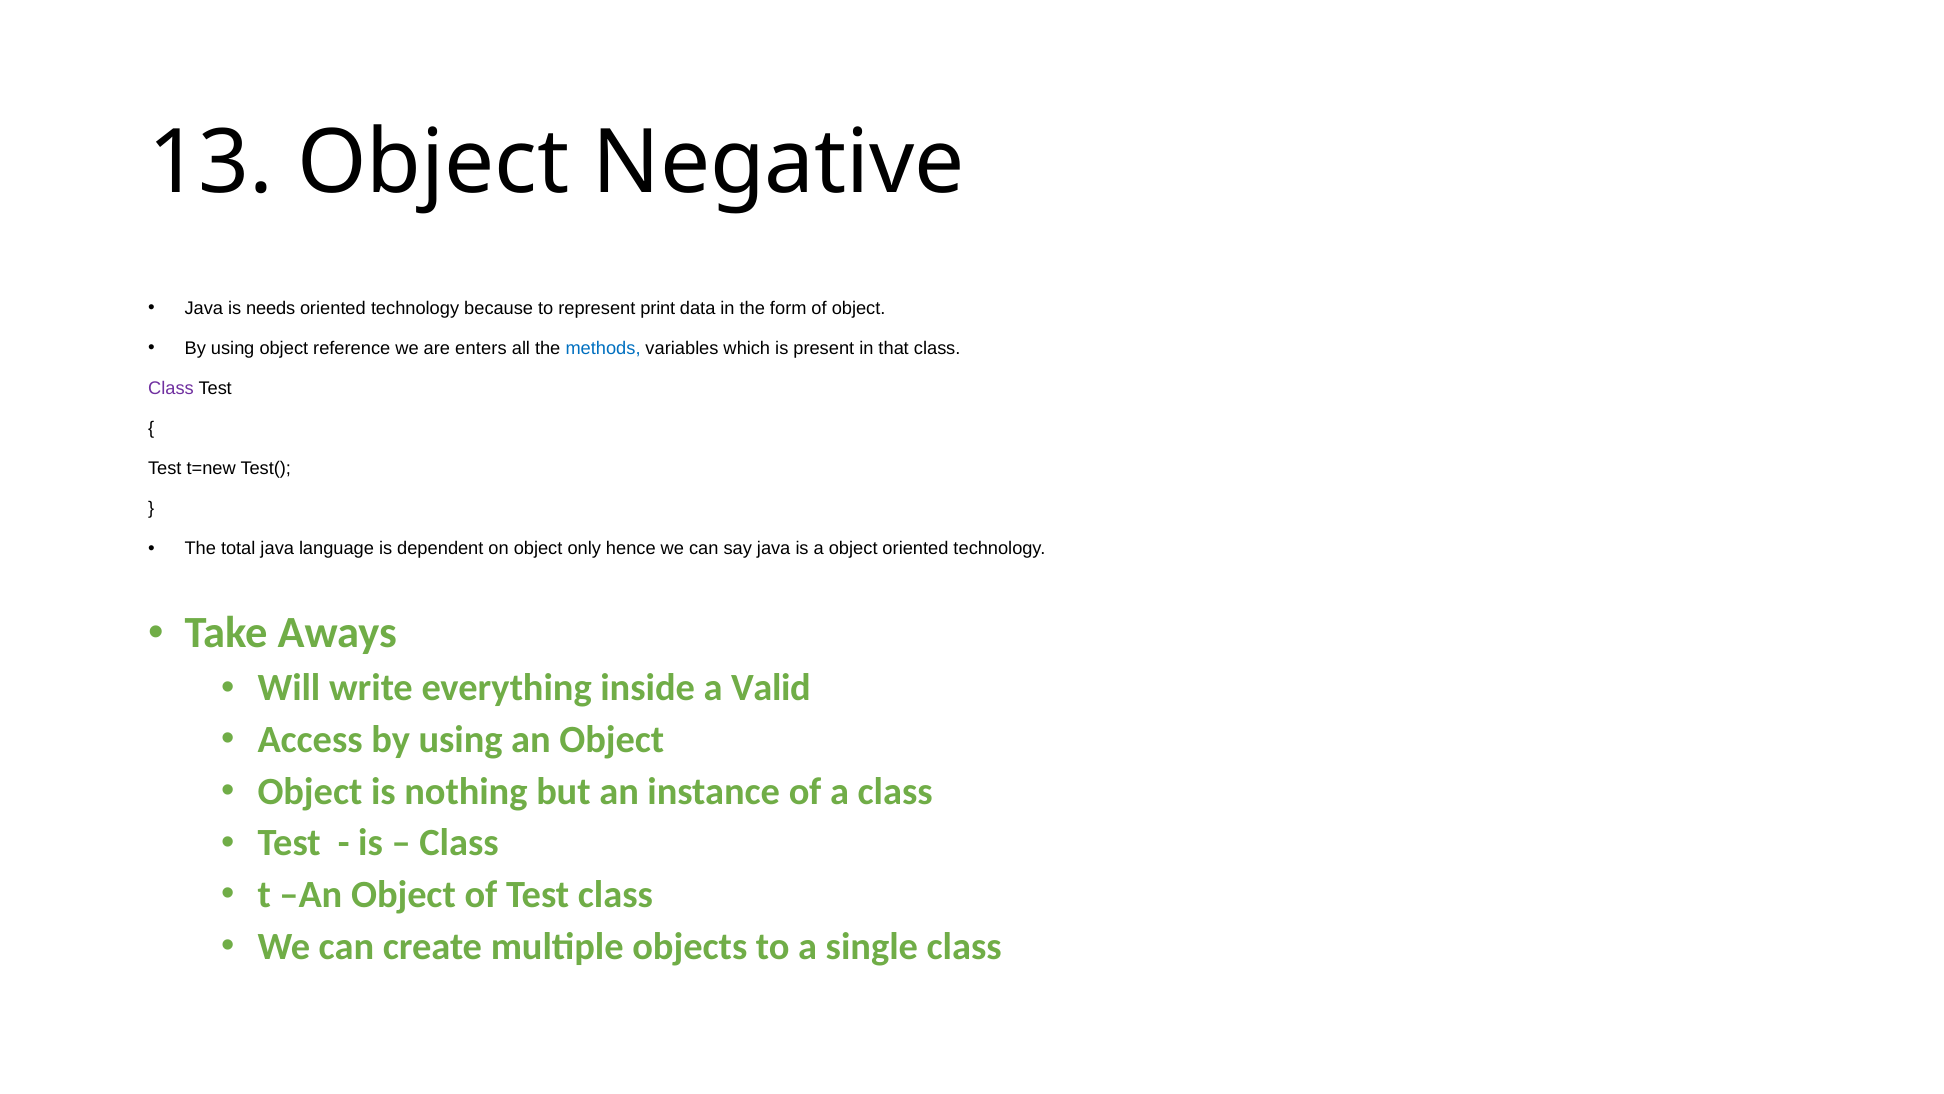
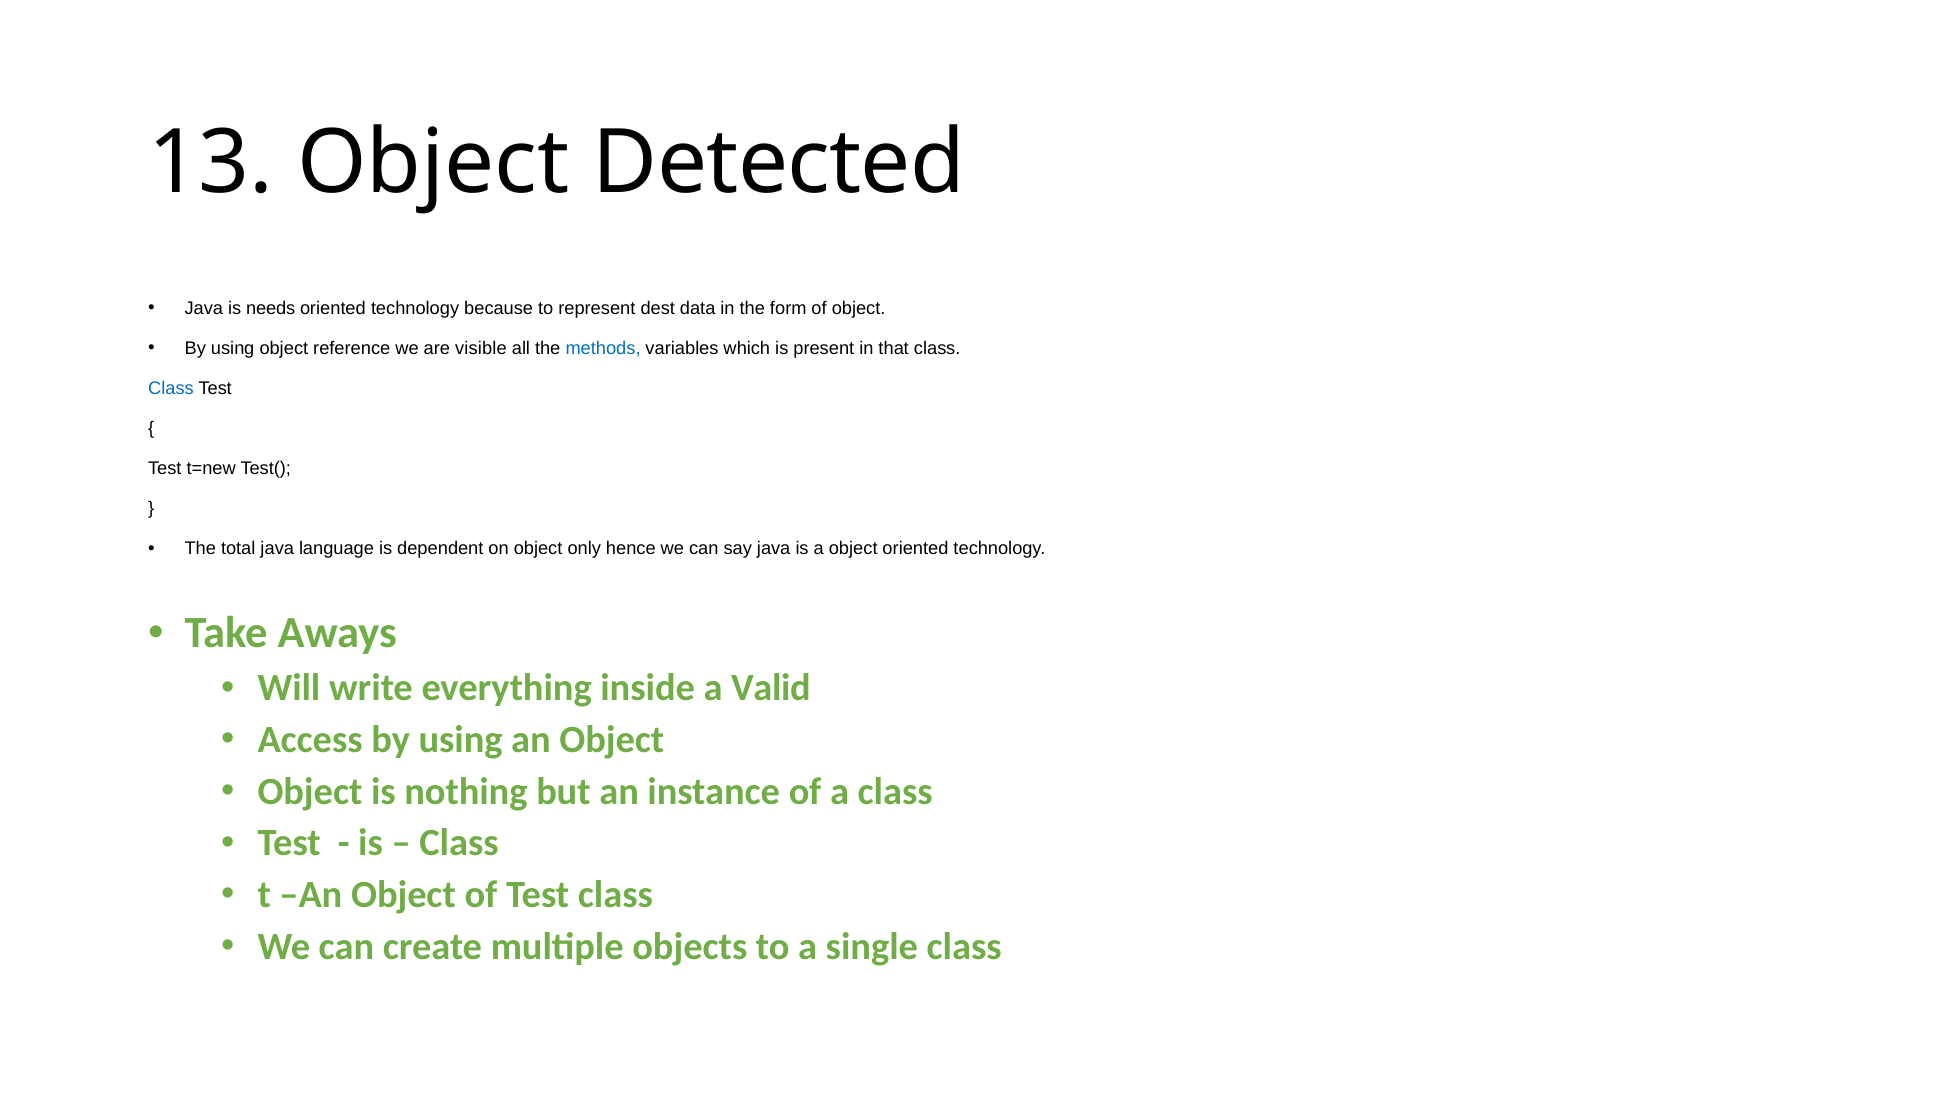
Negative: Negative -> Detected
print: print -> dest
enters: enters -> visible
Class at (171, 388) colour: purple -> blue
